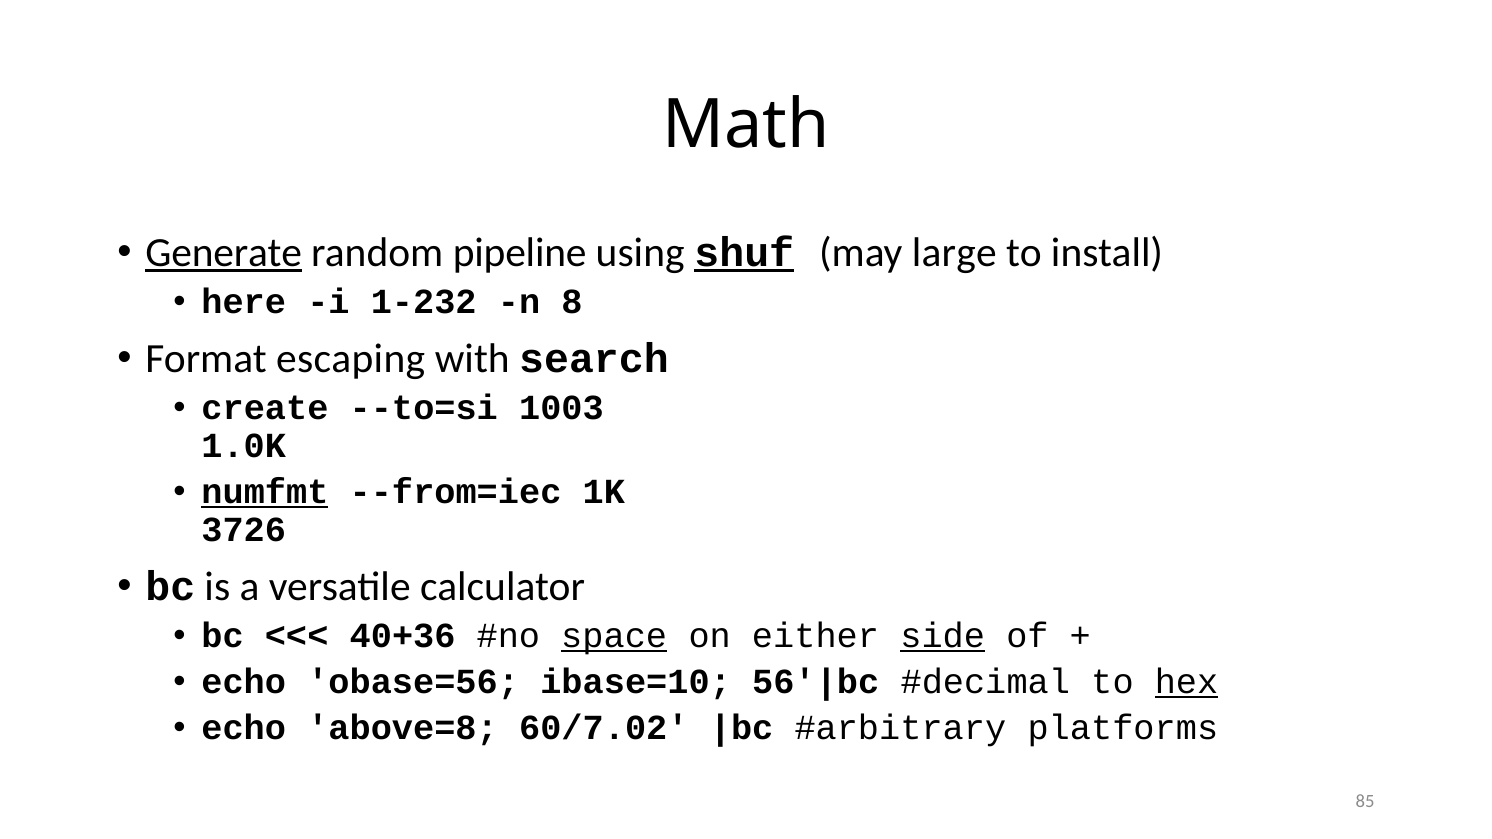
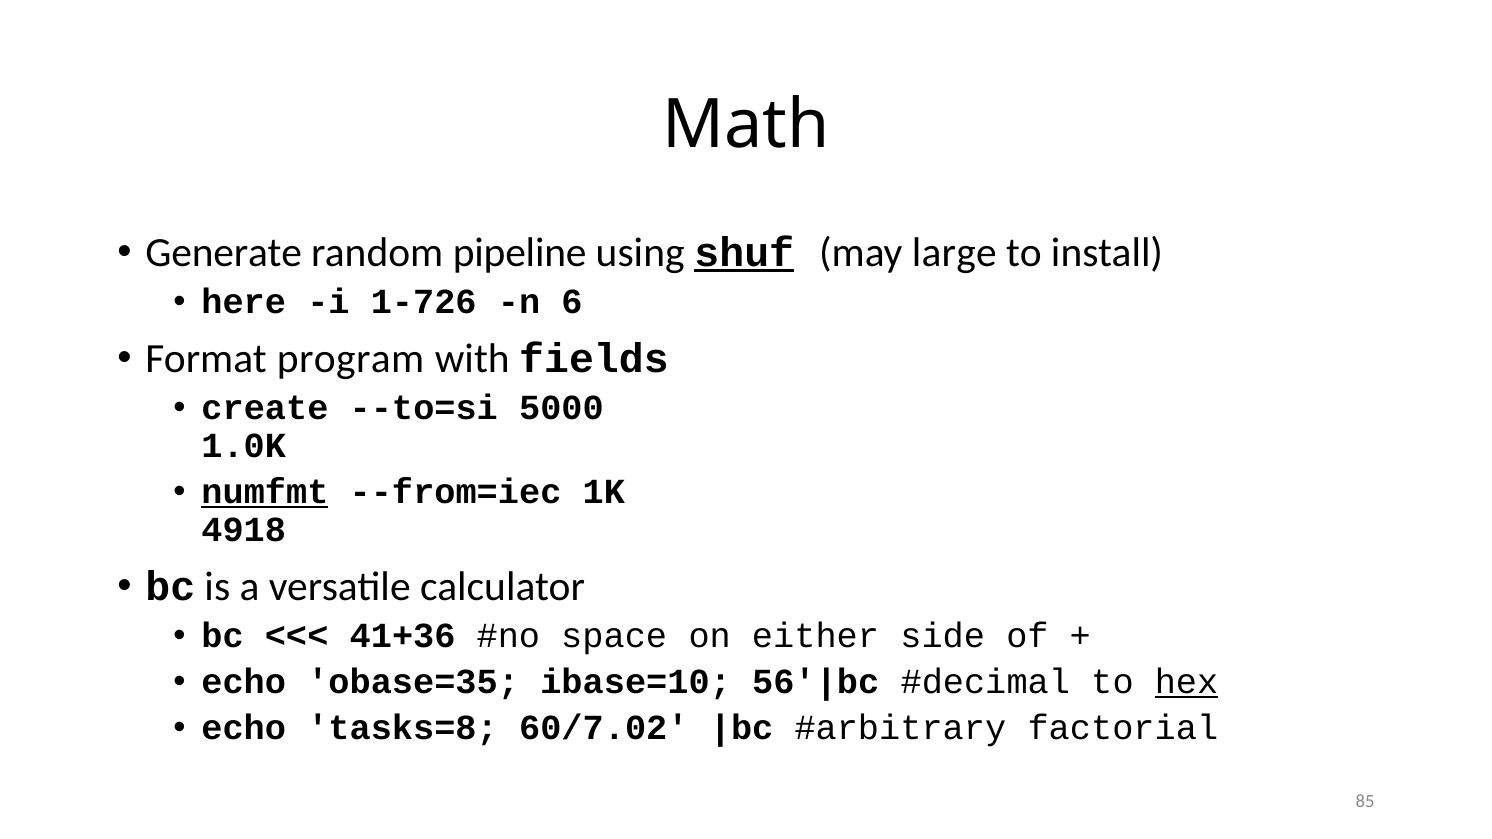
Generate underline: present -> none
1-232: 1-232 -> 1-726
8: 8 -> 6
escaping: escaping -> program
search: search -> fields
1003: 1003 -> 5000
3726: 3726 -> 4918
40+36: 40+36 -> 41+36
space underline: present -> none
side underline: present -> none
obase=56: obase=56 -> obase=35
above=8: above=8 -> tasks=8
platforms: platforms -> factorial
